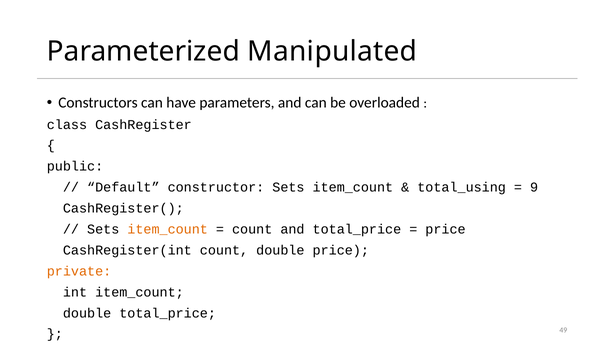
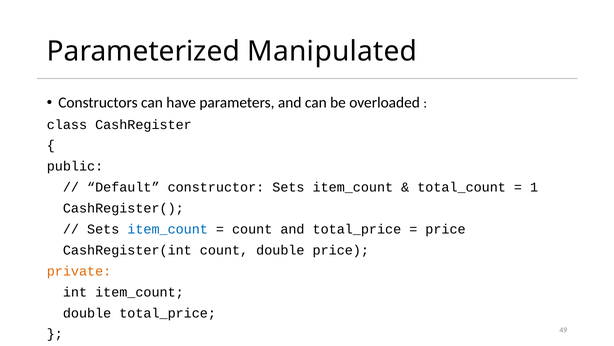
total_using: total_using -> total_count
9: 9 -> 1
item_count at (168, 229) colour: orange -> blue
